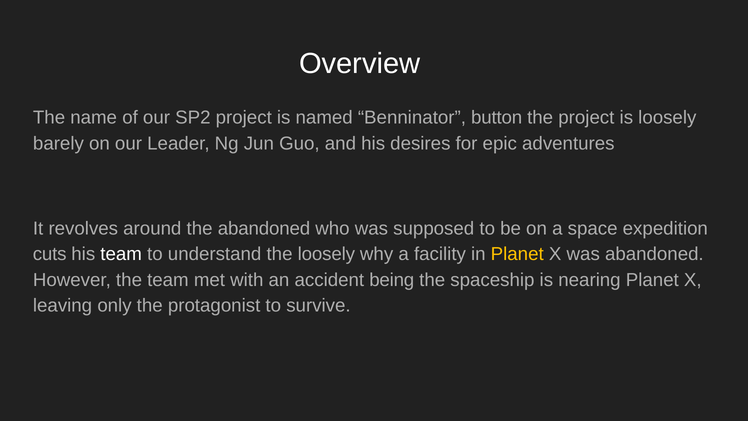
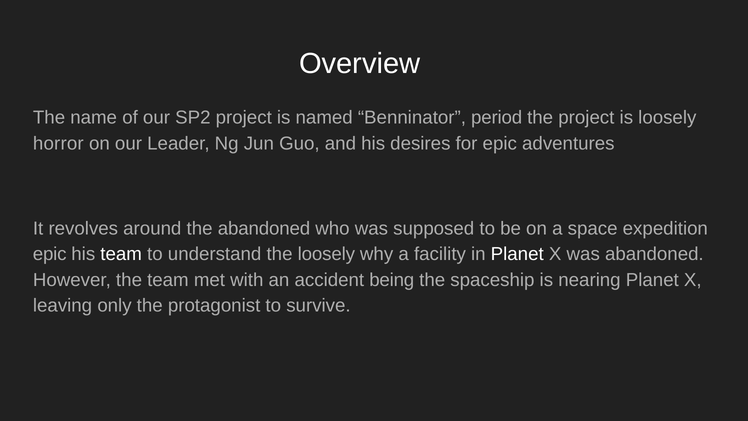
button: button -> period
barely: barely -> horror
cuts at (50, 254): cuts -> epic
Planet at (517, 254) colour: yellow -> white
